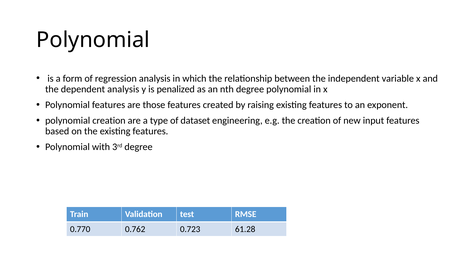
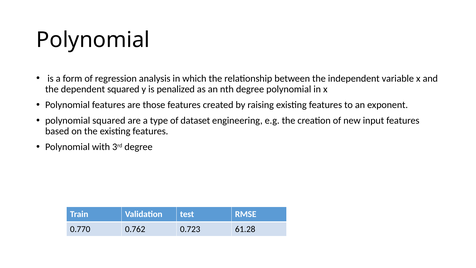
dependent analysis: analysis -> squared
polynomial creation: creation -> squared
